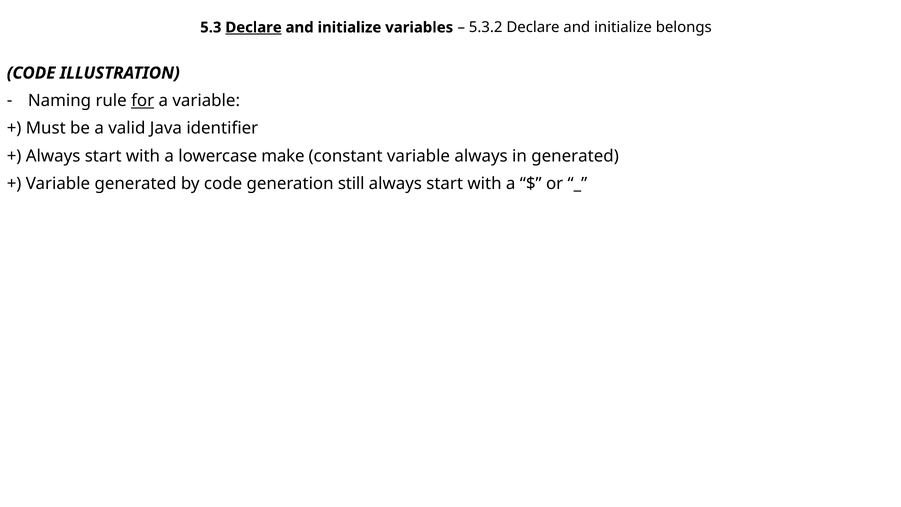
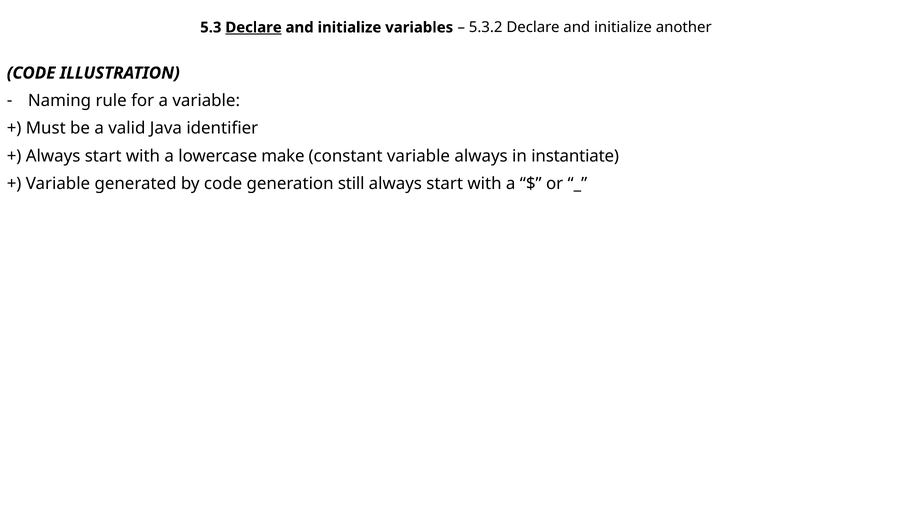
belongs: belongs -> another
for underline: present -> none
in generated: generated -> instantiate
